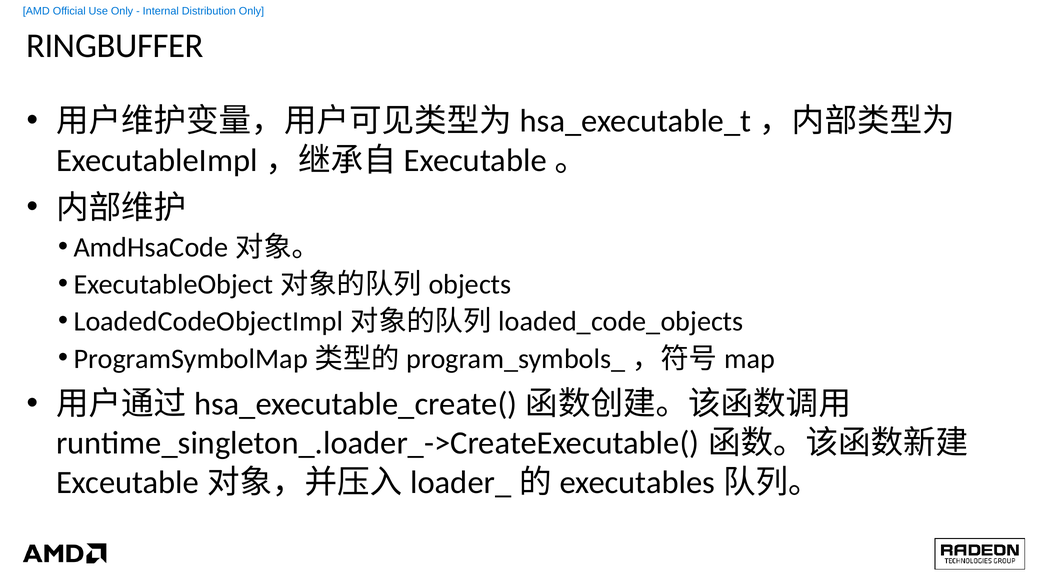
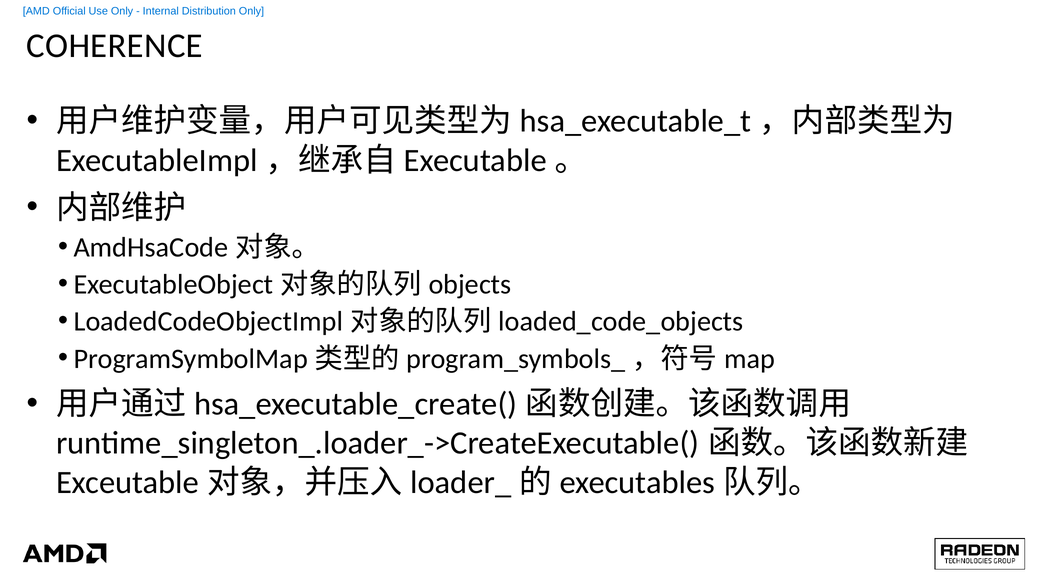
RINGBUFFER: RINGBUFFER -> COHERENCE
